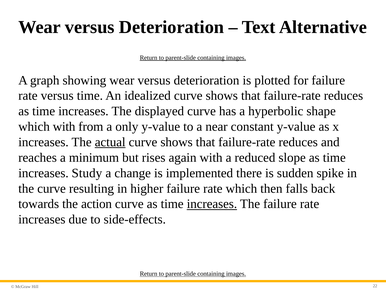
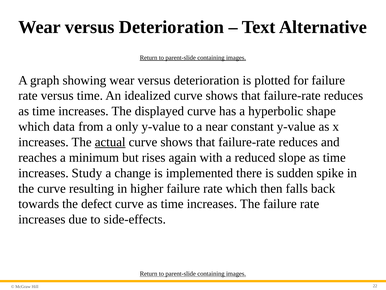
which with: with -> data
action: action -> defect
increases at (212, 204) underline: present -> none
